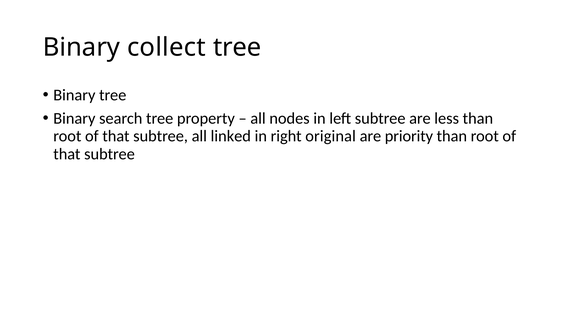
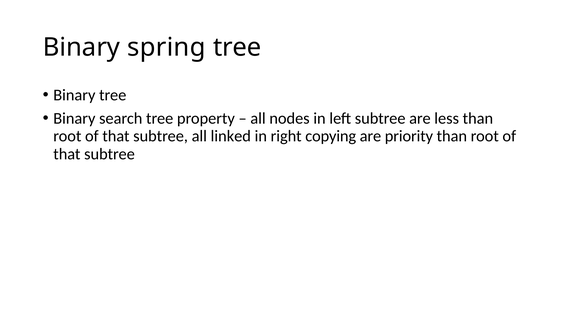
collect: collect -> spring
original: original -> copying
